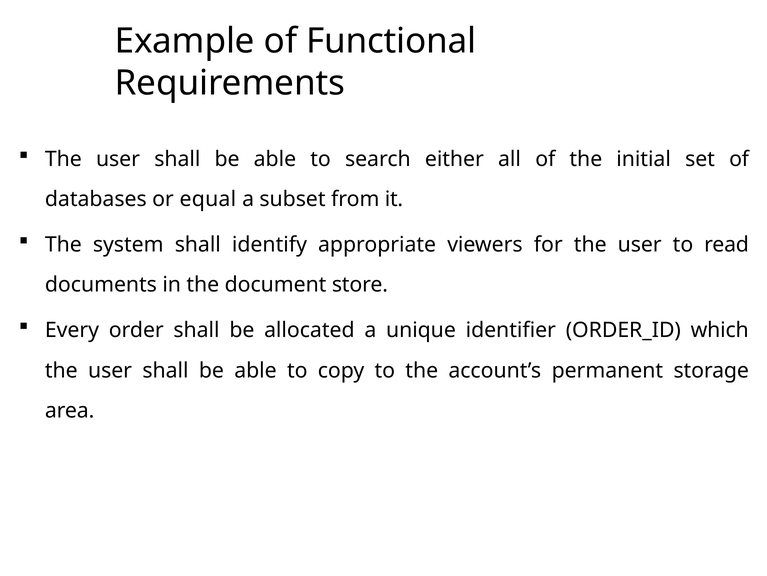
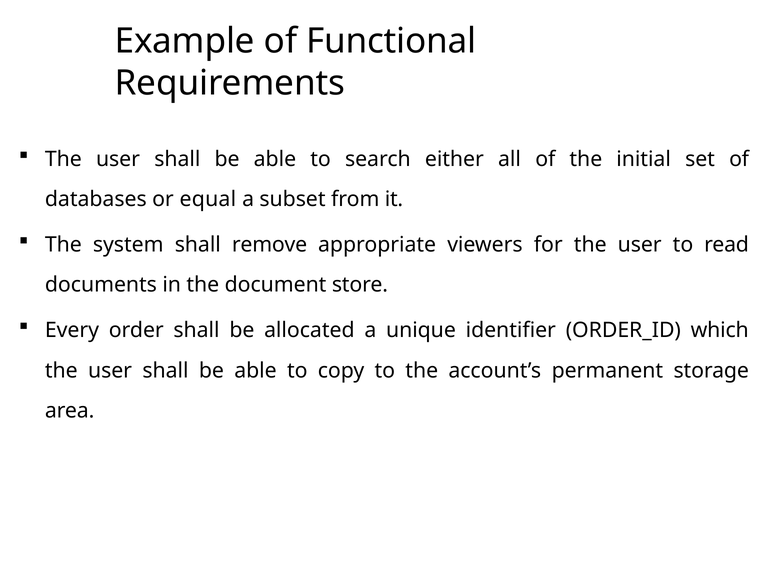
identify: identify -> remove
